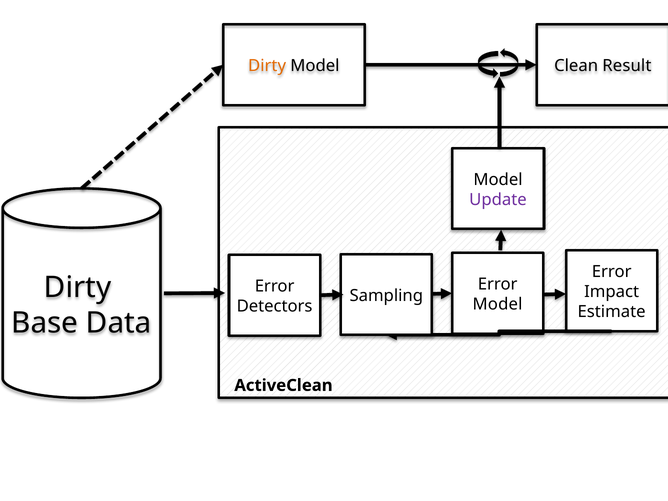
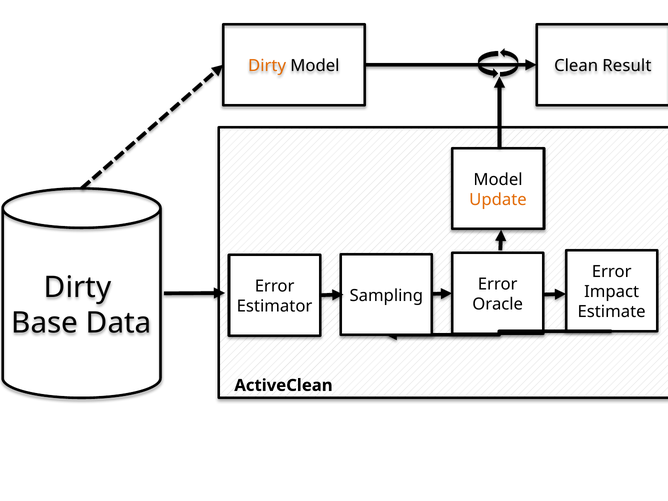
Update colour: purple -> orange
Model at (498, 304): Model -> Oracle
Detectors: Detectors -> Estimator
